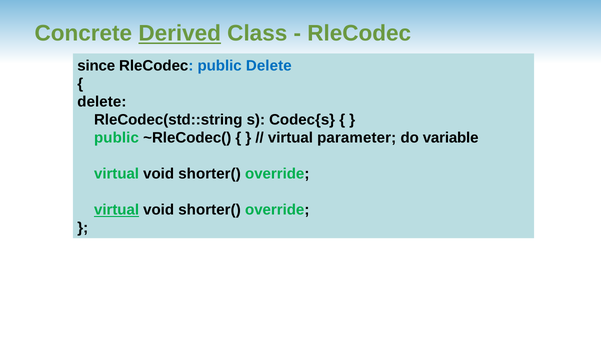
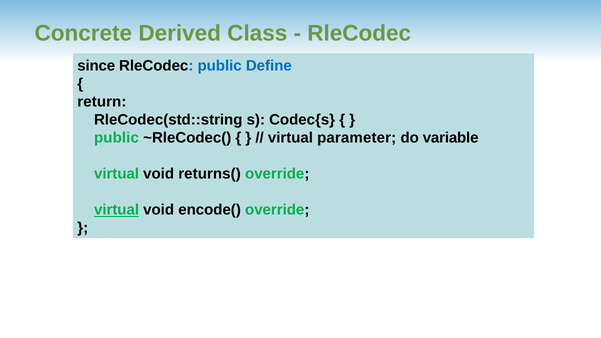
Derived underline: present -> none
public Delete: Delete -> Define
delete at (102, 102): delete -> return
shorter( at (210, 174): shorter( -> returns(
shorter( at (210, 210): shorter( -> encode(
